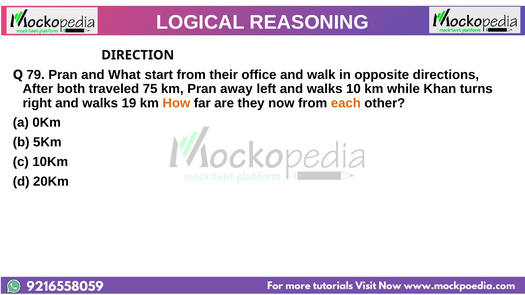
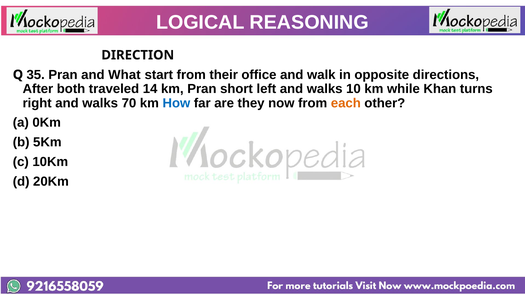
79: 79 -> 35
75: 75 -> 14
away: away -> short
19: 19 -> 70
How colour: orange -> blue
